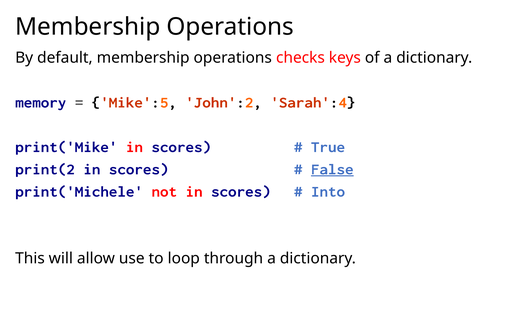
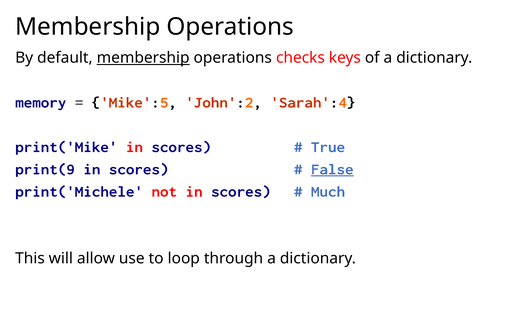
membership at (143, 58) underline: none -> present
print(2: print(2 -> print(9
Into: Into -> Much
